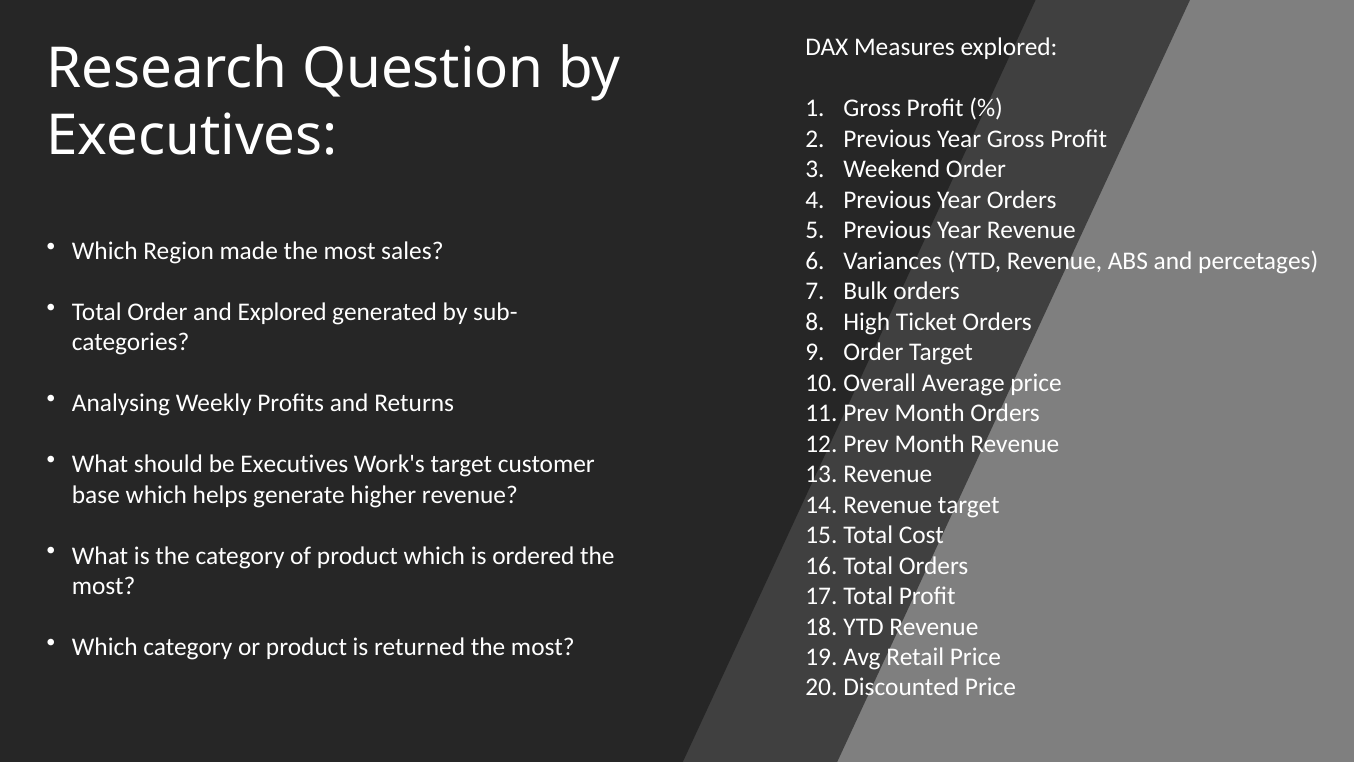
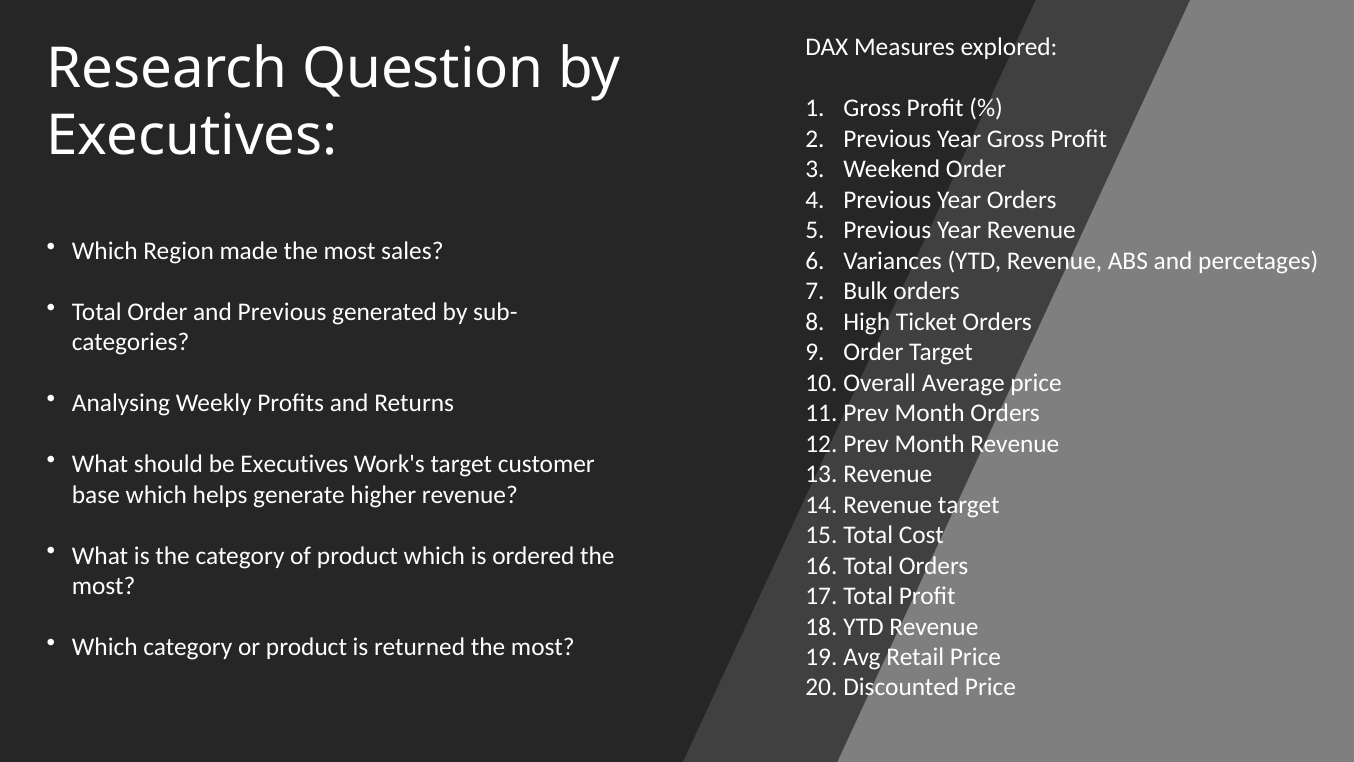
and Explored: Explored -> Previous
